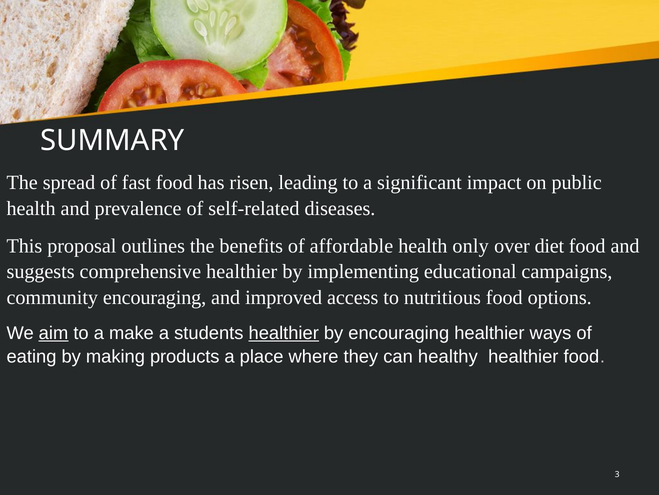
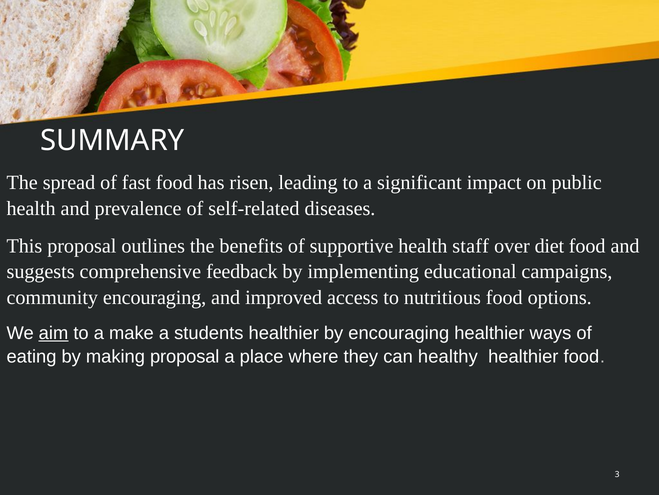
affordable: affordable -> supportive
only: only -> staff
comprehensive healthier: healthier -> feedback
healthier at (284, 333) underline: present -> none
making products: products -> proposal
